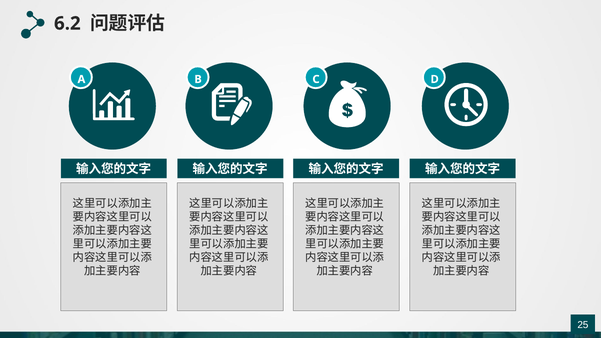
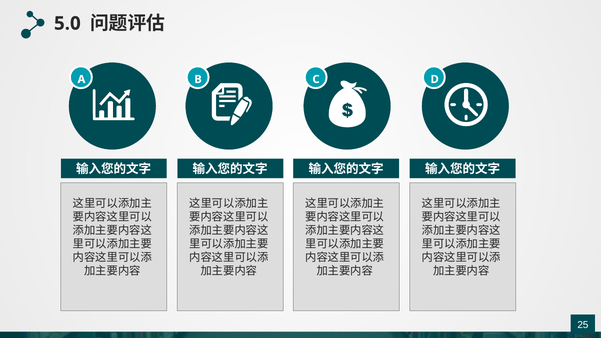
6.2: 6.2 -> 5.0
